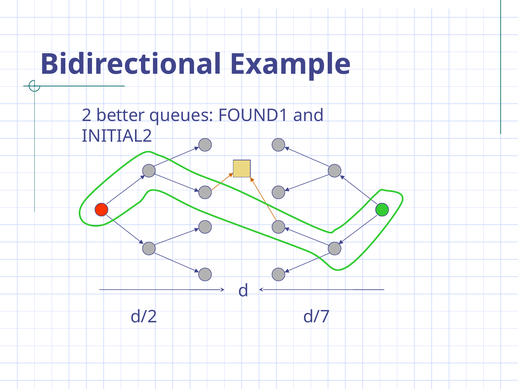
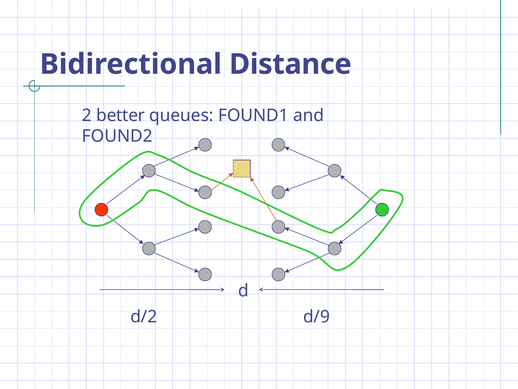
Example: Example -> Distance
INITIAL2: INITIAL2 -> FOUND2
d/7: d/7 -> d/9
